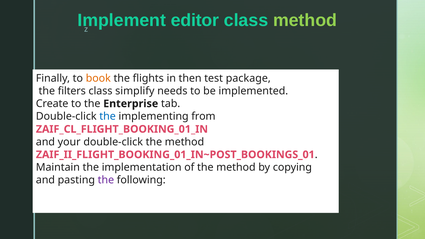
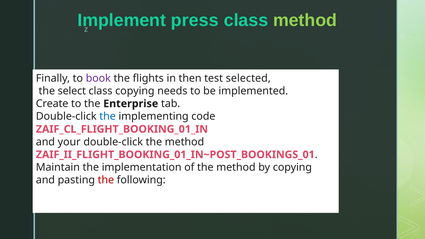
editor: editor -> press
book colour: orange -> purple
package: package -> selected
filters: filters -> select
class simplify: simplify -> copying
from: from -> code
the at (106, 180) colour: purple -> red
